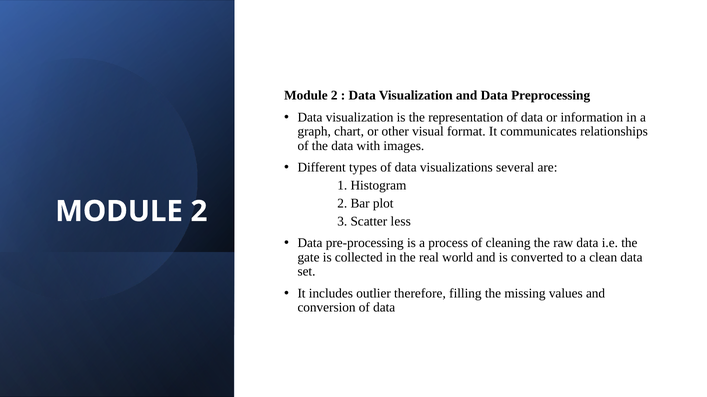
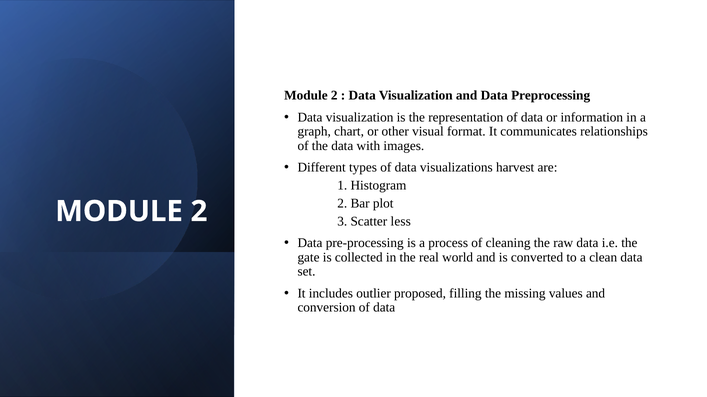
several: several -> harvest
therefore: therefore -> proposed
